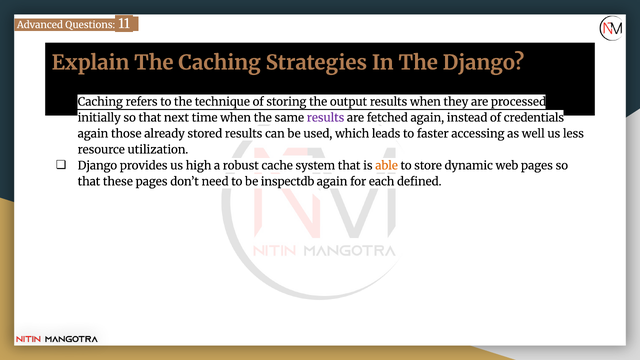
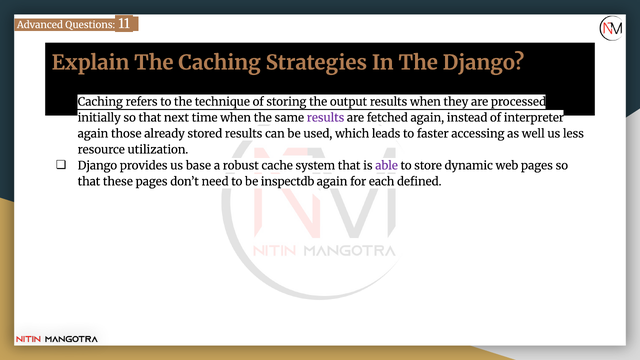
credentials: credentials -> interpreter
high: high -> base
able colour: orange -> purple
